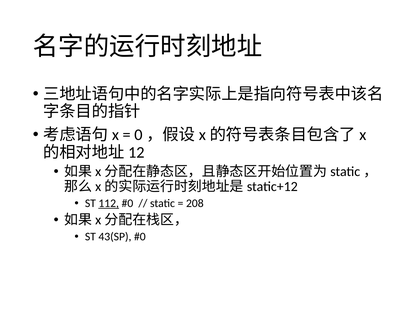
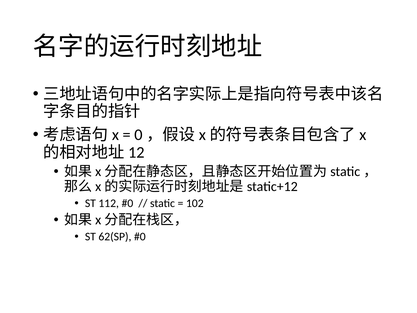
112 underline: present -> none
208: 208 -> 102
43(SP: 43(SP -> 62(SP
